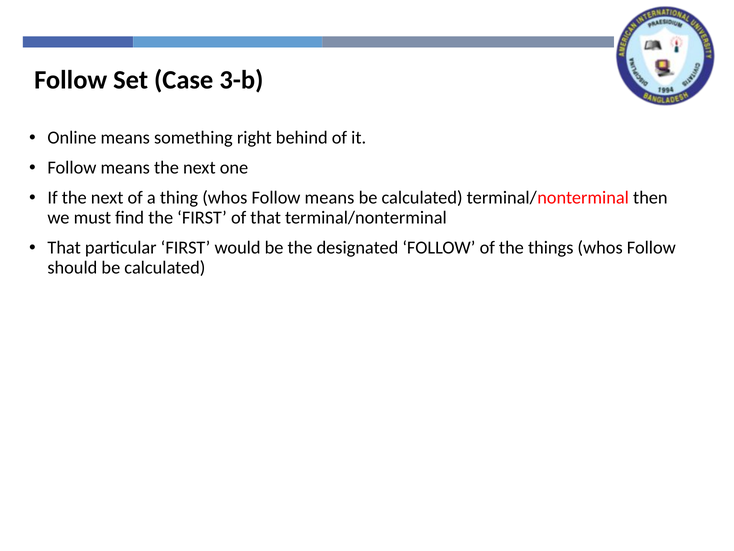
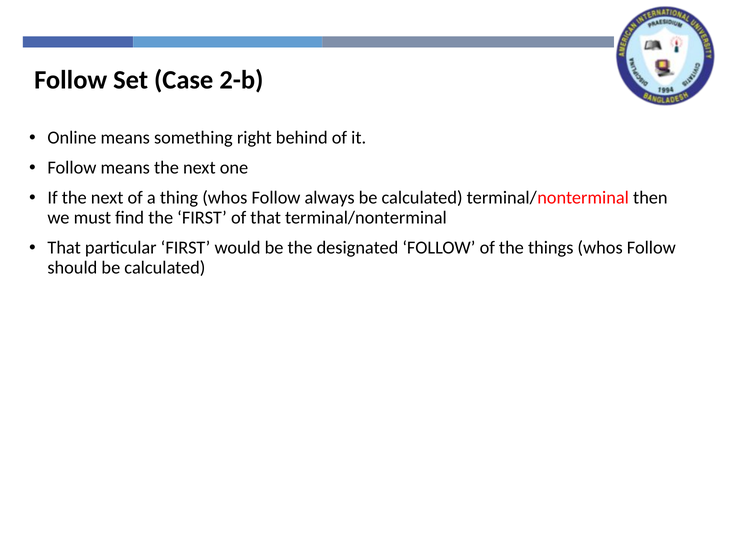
3-b: 3-b -> 2-b
whos Follow means: means -> always
